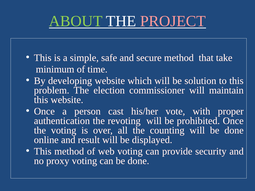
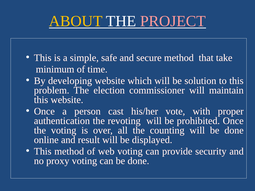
ABOUT colour: light green -> yellow
